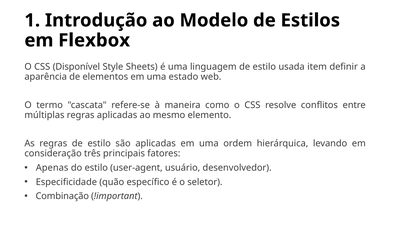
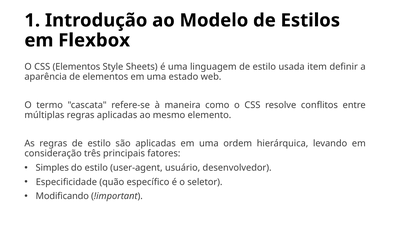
CSS Disponível: Disponível -> Elementos
Apenas: Apenas -> Simples
Combinação: Combinação -> Modificando
